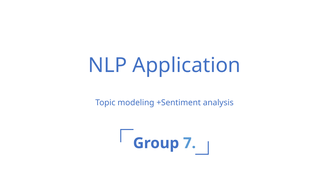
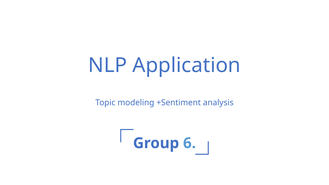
7: 7 -> 6
